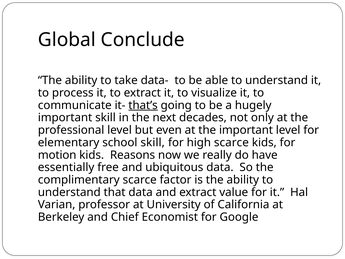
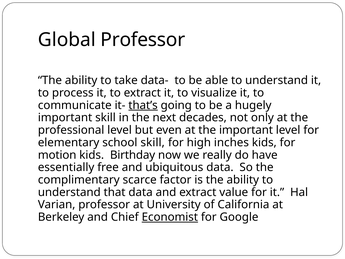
Global Conclude: Conclude -> Professor
high scarce: scarce -> inches
Reasons: Reasons -> Birthday
Economist underline: none -> present
